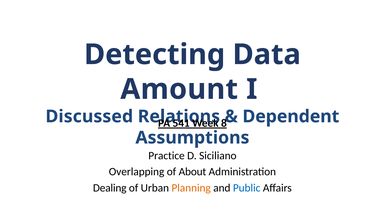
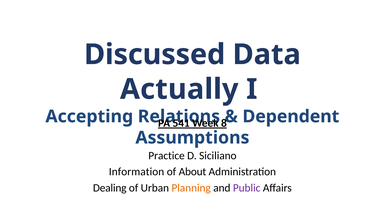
Detecting: Detecting -> Discussed
Amount: Amount -> Actually
Discussed: Discussed -> Accepting
Overlapping: Overlapping -> Information
Public colour: blue -> purple
